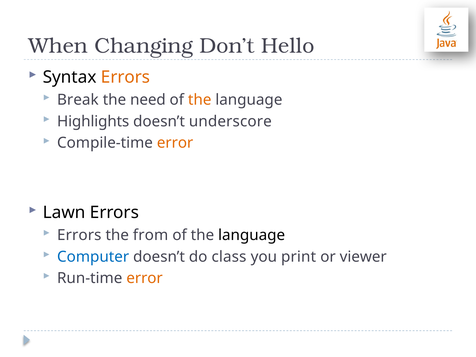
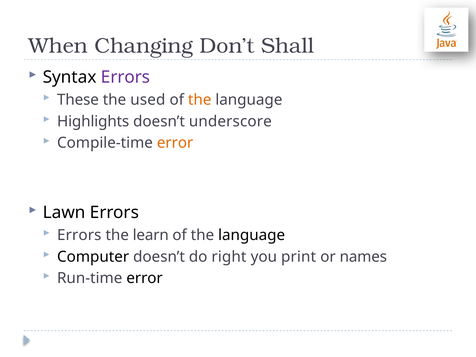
Hello: Hello -> Shall
Errors at (126, 77) colour: orange -> purple
Break: Break -> These
need: need -> used
from: from -> learn
Computer colour: blue -> black
class: class -> right
viewer: viewer -> names
error at (145, 278) colour: orange -> black
